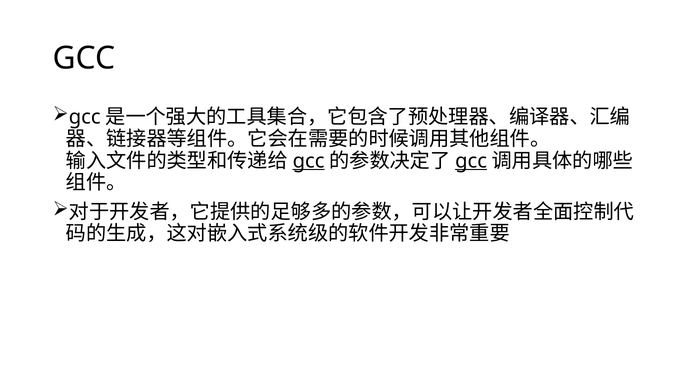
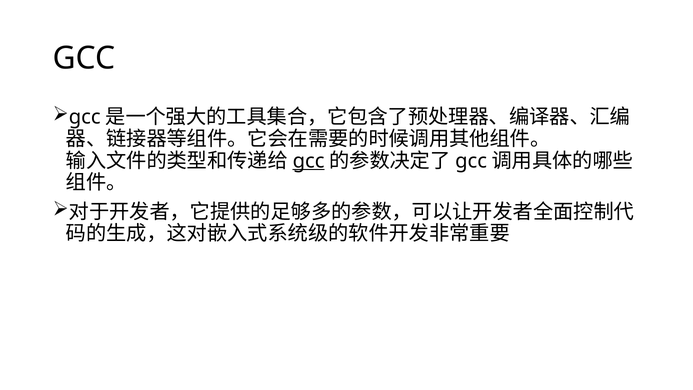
gcc at (471, 161) underline: present -> none
